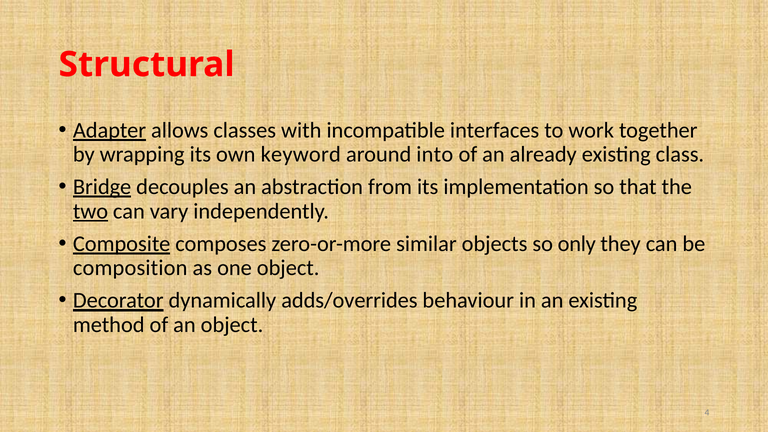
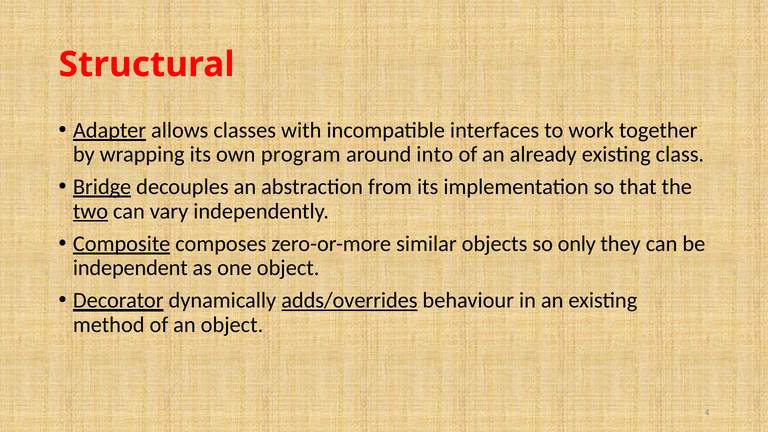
keyword: keyword -> program
composition: composition -> independent
adds/overrides underline: none -> present
